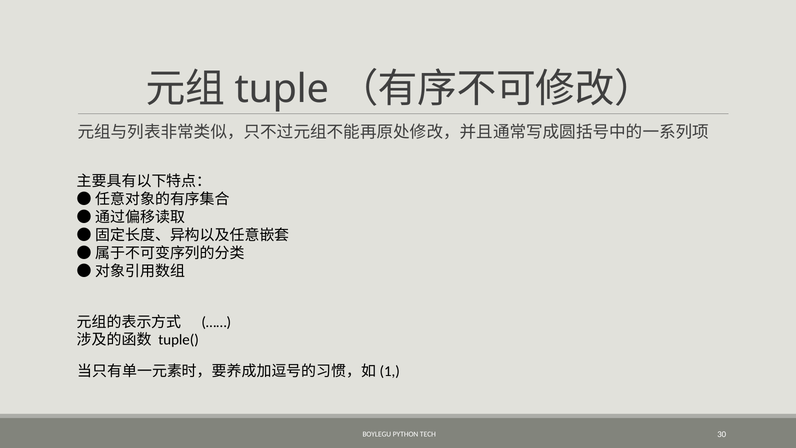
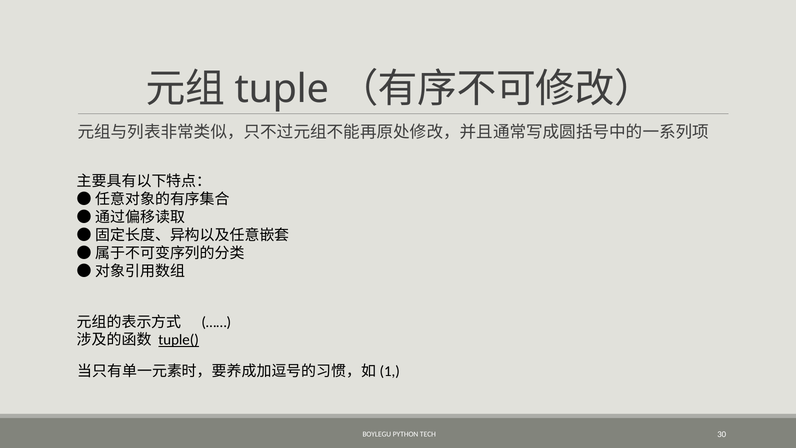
tuple( underline: none -> present
